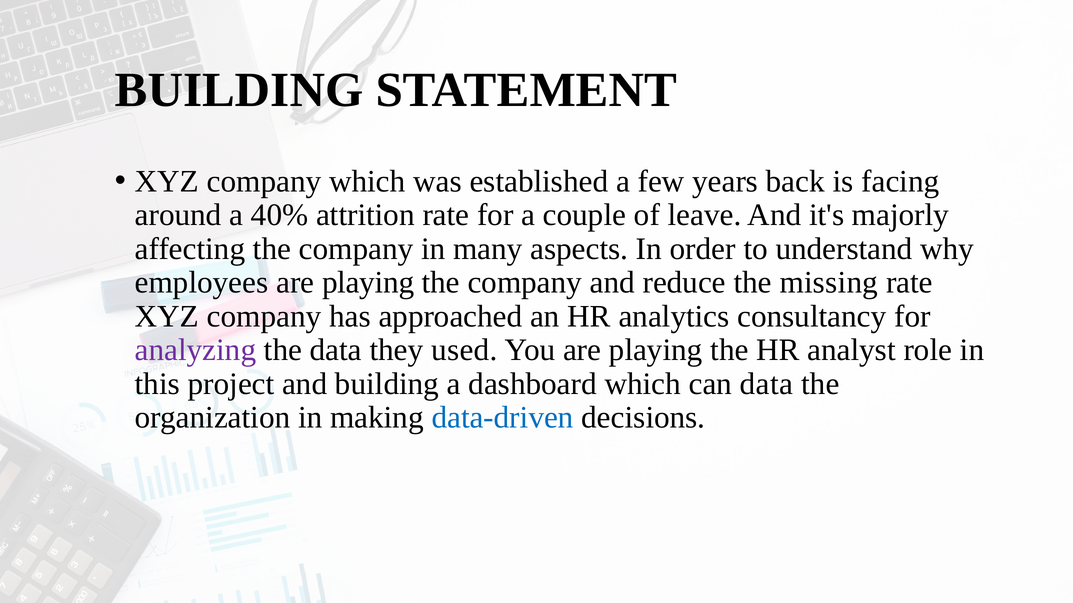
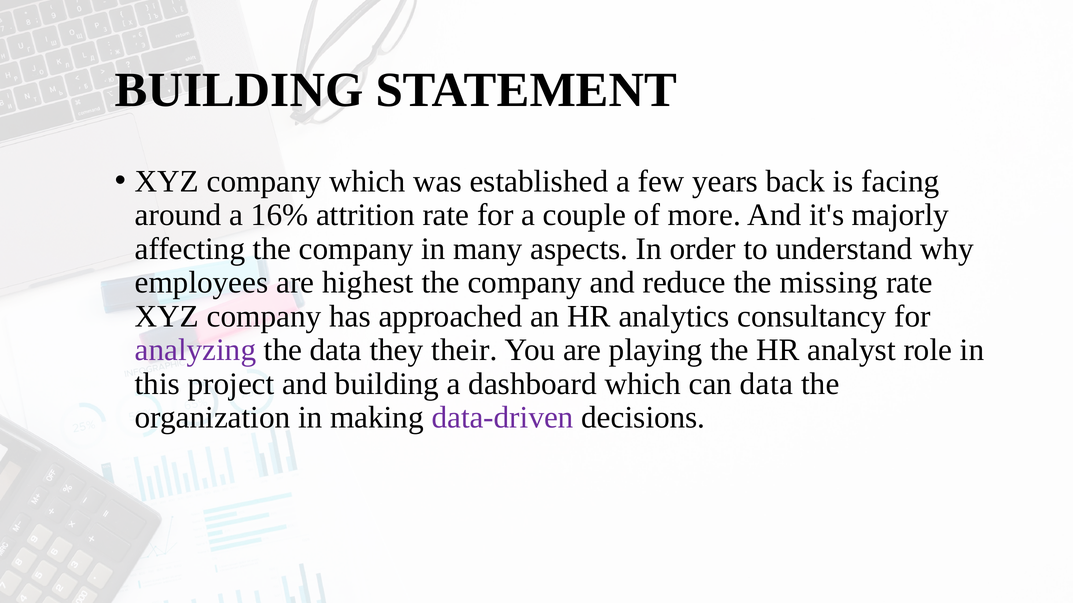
40%: 40% -> 16%
leave: leave -> more
employees are playing: playing -> highest
used: used -> their
data-driven colour: blue -> purple
